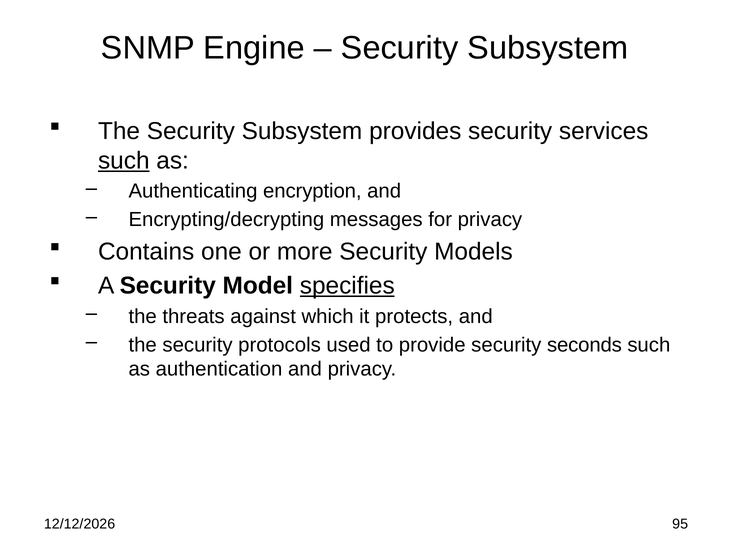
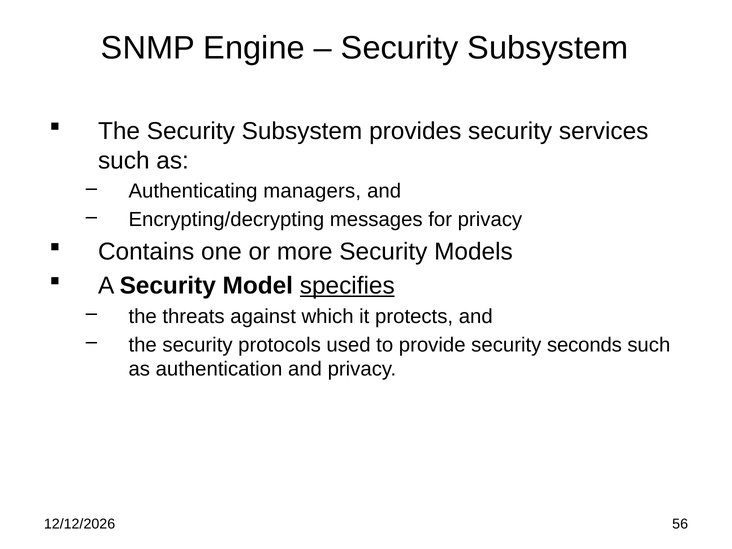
such at (124, 161) underline: present -> none
encryption: encryption -> managers
95: 95 -> 56
